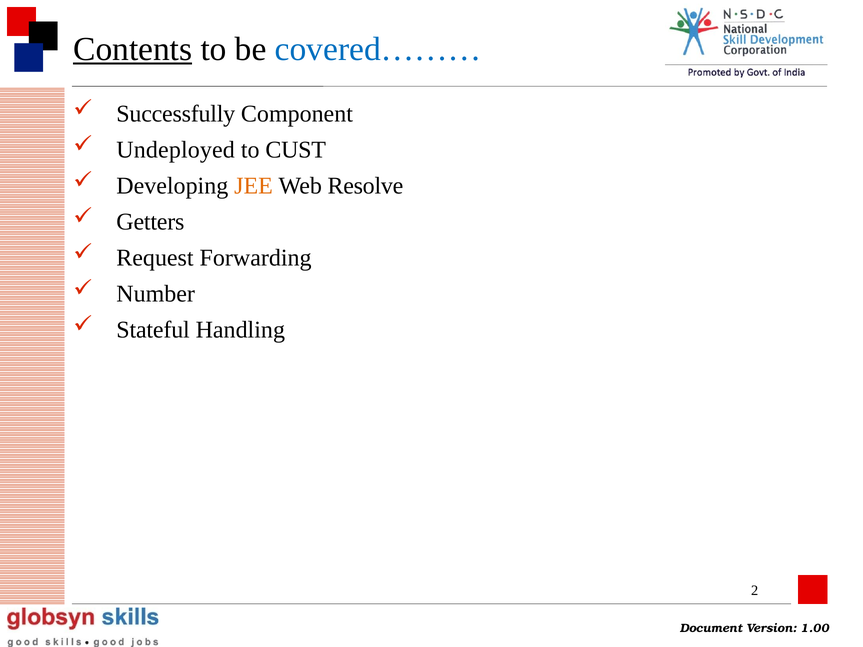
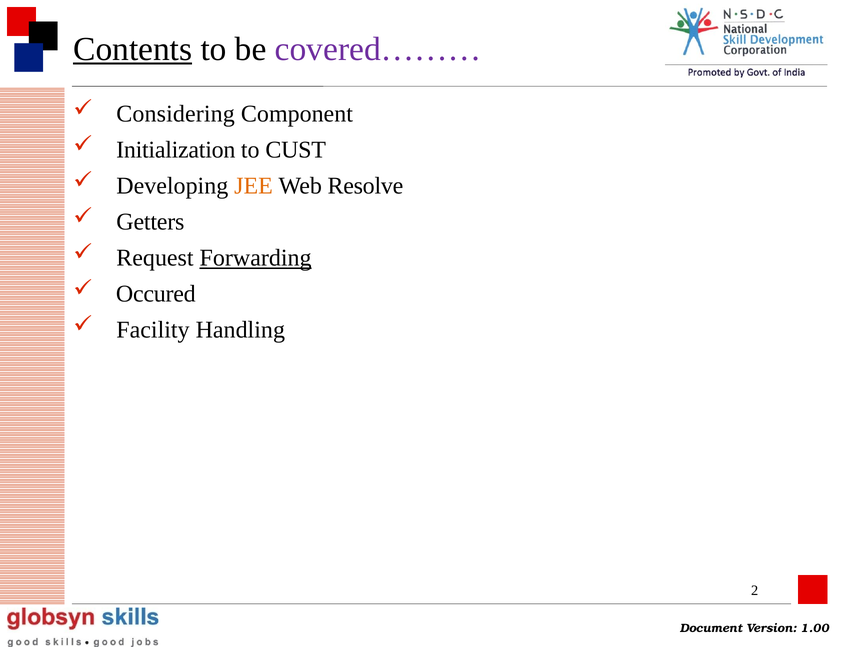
covered……… colour: blue -> purple
Successfully: Successfully -> Considering
Undeployed: Undeployed -> Initialization
Forwarding underline: none -> present
Number: Number -> Occured
Stateful: Stateful -> Facility
